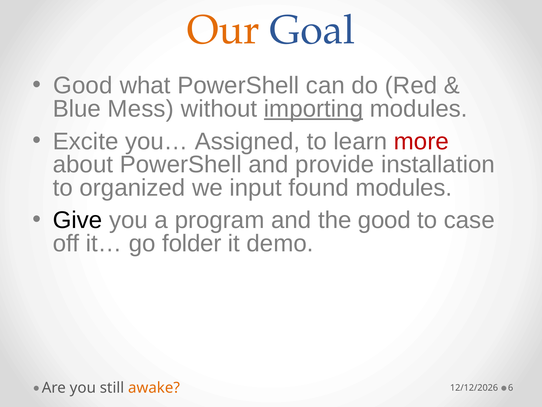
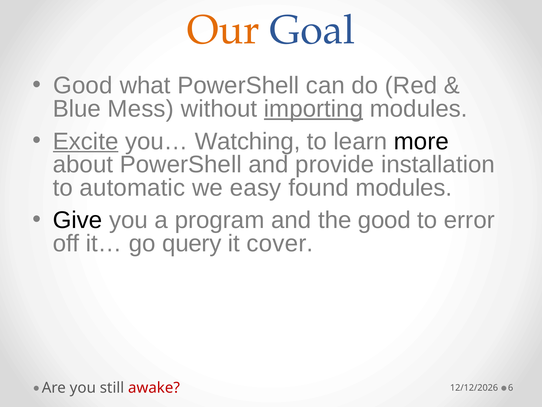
Excite underline: none -> present
Assigned: Assigned -> Watching
more colour: red -> black
organized: organized -> automatic
input: input -> easy
case: case -> error
folder: folder -> query
demo: demo -> cover
awake colour: orange -> red
